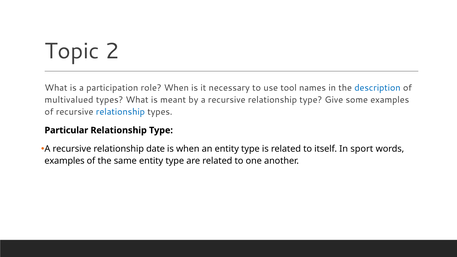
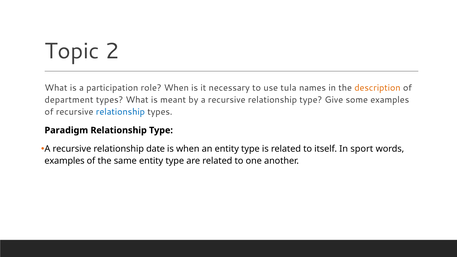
tool: tool -> tula
description colour: blue -> orange
multivalued: multivalued -> department
Particular: Particular -> Paradigm
